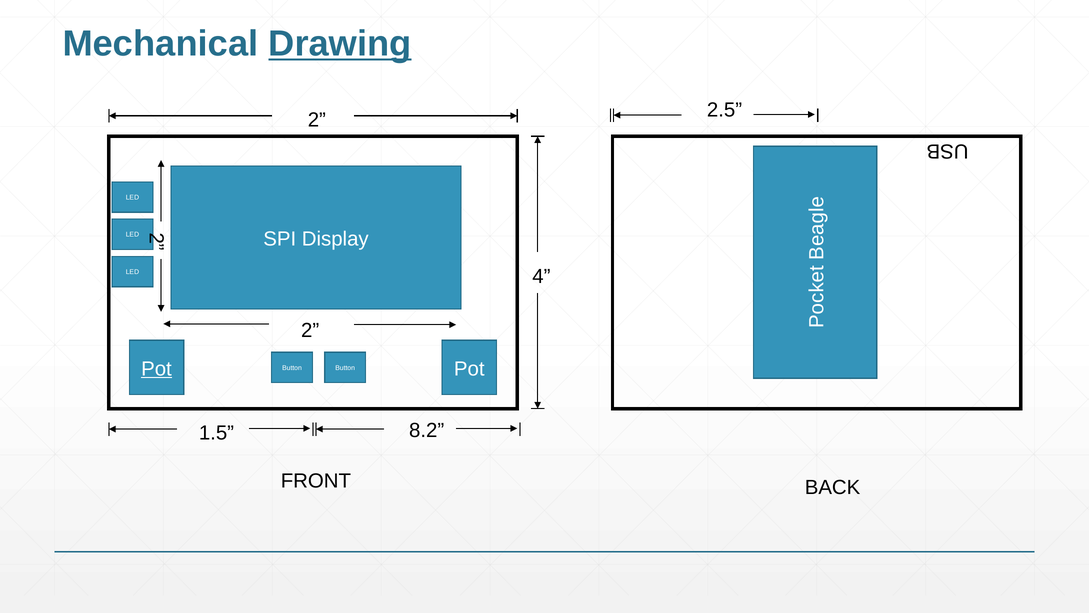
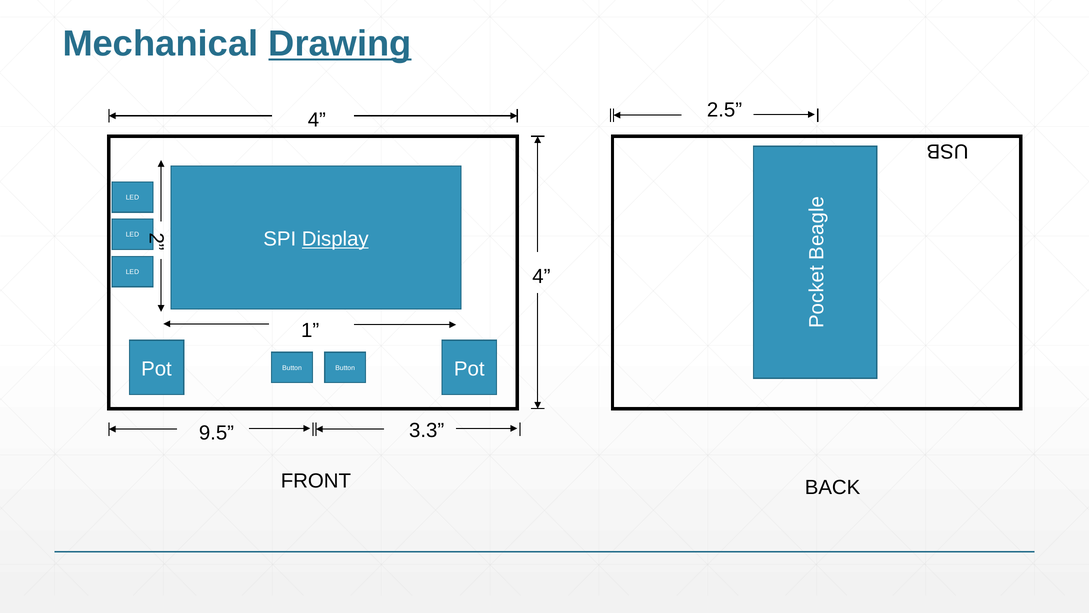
2 at (317, 120): 2 -> 4
Display underline: none -> present
2 at (310, 330): 2 -> 1
Pot at (156, 369) underline: present -> none
8.2: 8.2 -> 3.3
1.5: 1.5 -> 9.5
